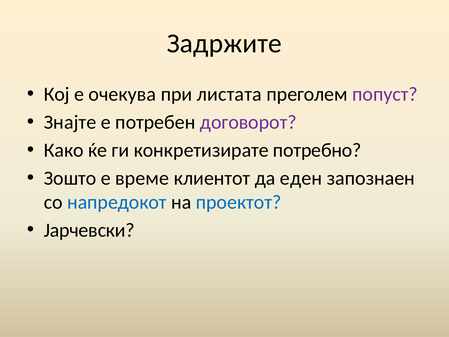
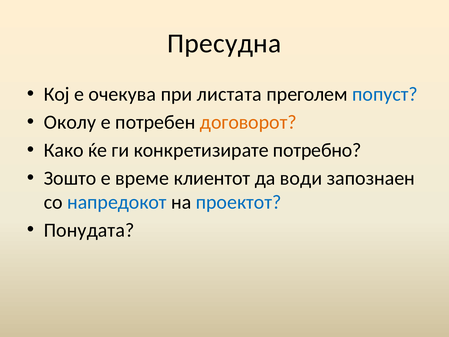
Задржите: Задржите -> Пресудна
попуст colour: purple -> blue
Знајте: Знајте -> Околу
договорот colour: purple -> orange
еден: еден -> води
Јарчевски: Јарчевски -> Понудата
